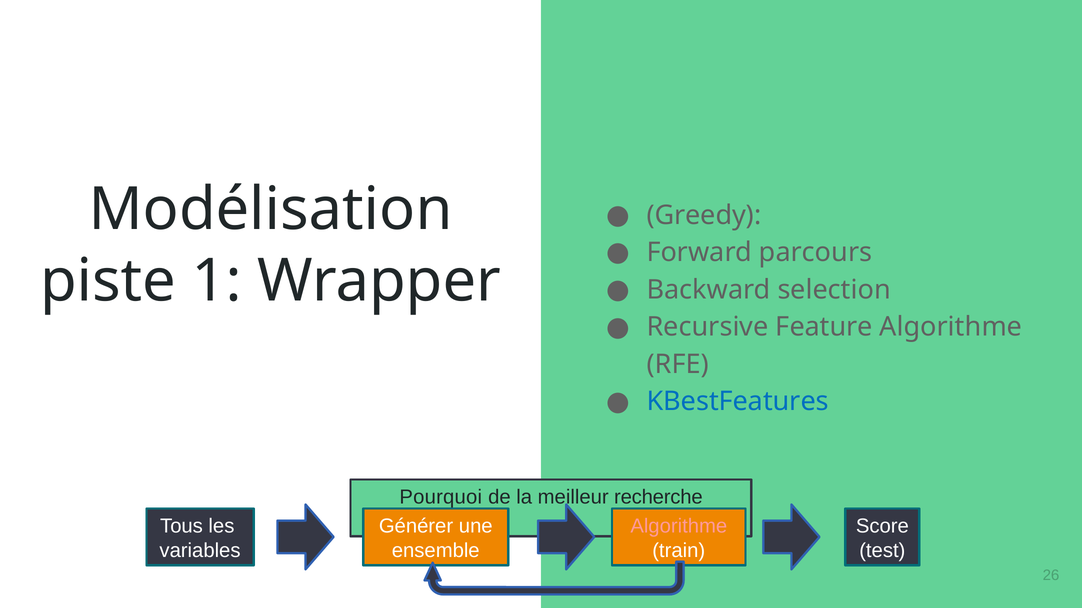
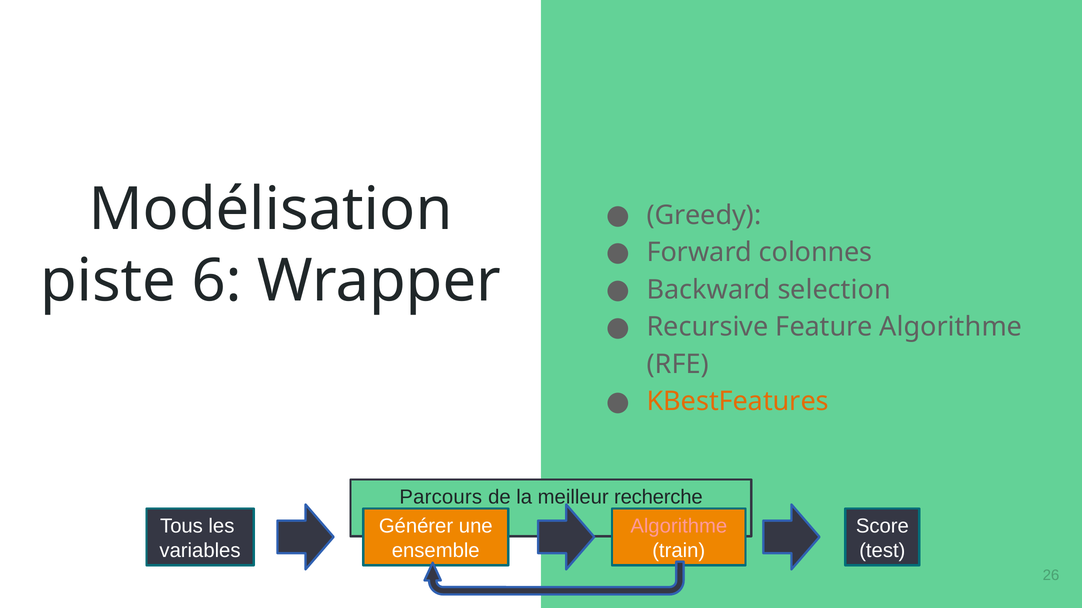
parcours: parcours -> colonnes
1: 1 -> 6
KBestFeatures colour: blue -> orange
Pourquoi: Pourquoi -> Parcours
